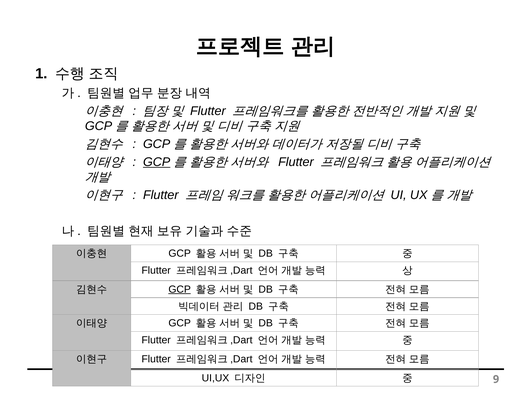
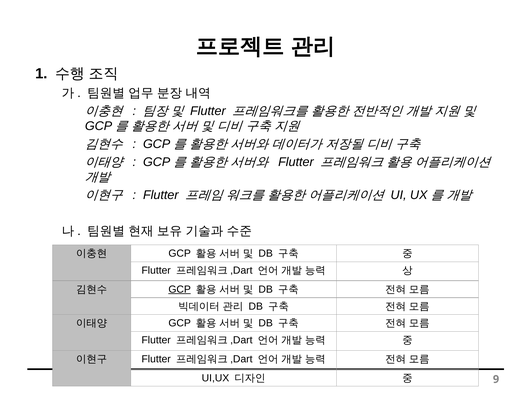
GCP at (157, 162) underline: present -> none
